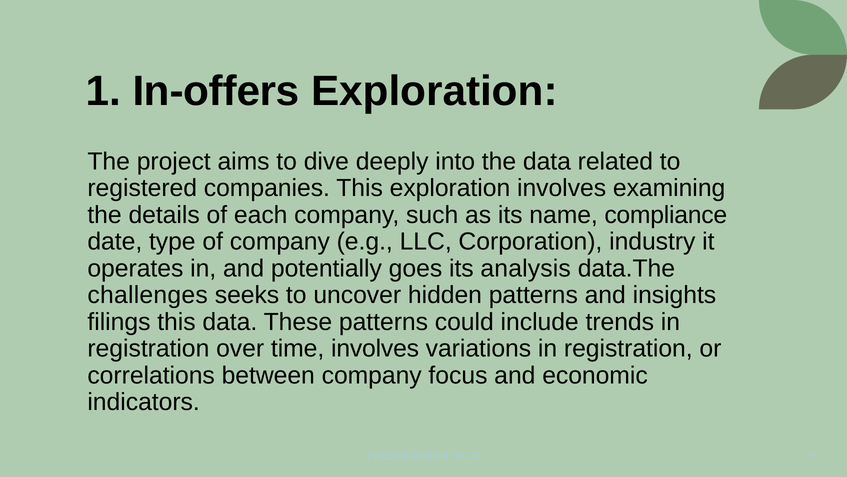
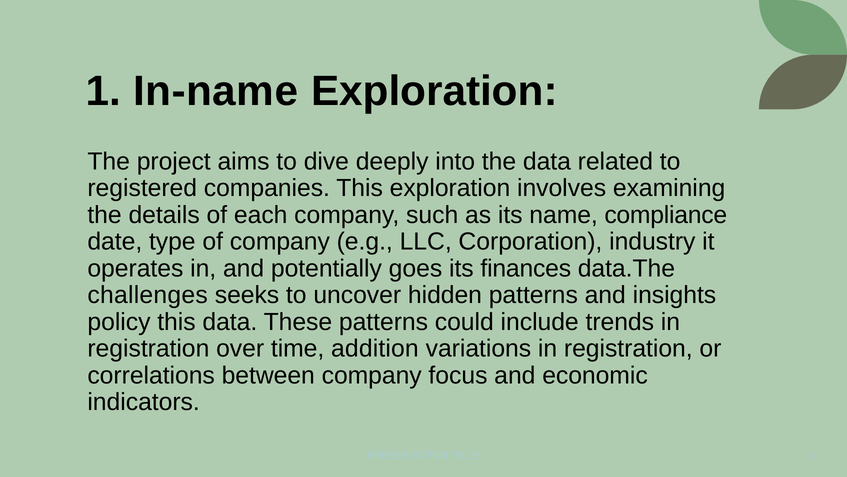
In-offers: In-offers -> In-name
analysis: analysis -> finances
filings: filings -> policy
time involves: involves -> addition
